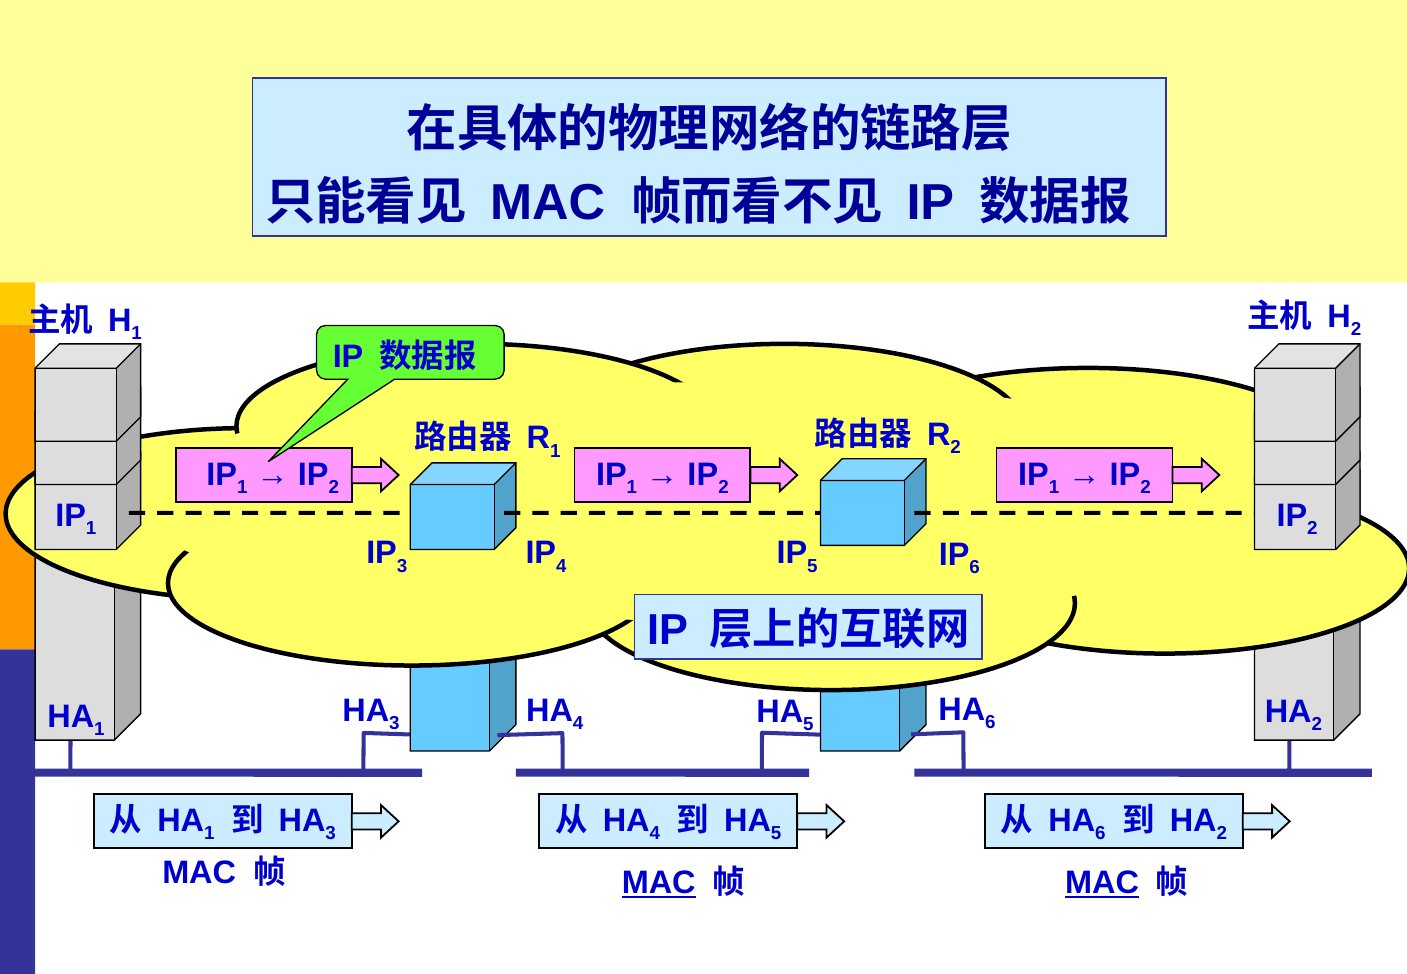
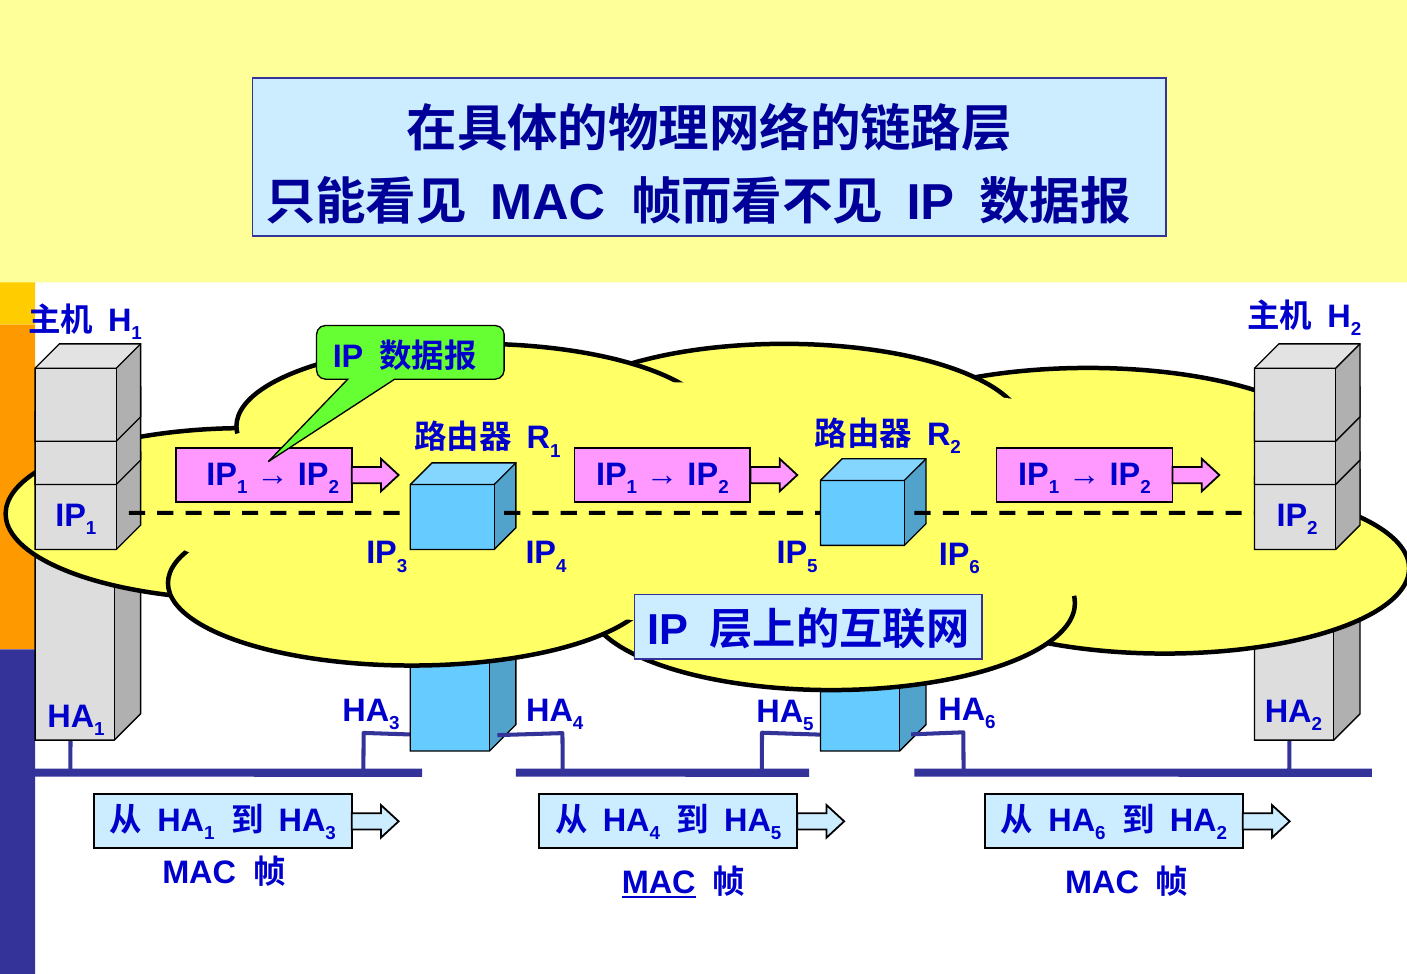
MAC at (1102, 883) underline: present -> none
